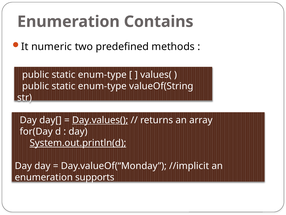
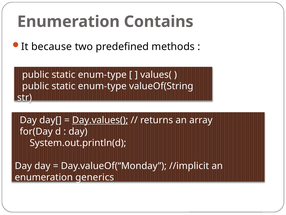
numeric: numeric -> because
System.out.println(d underline: present -> none
supports: supports -> generics
